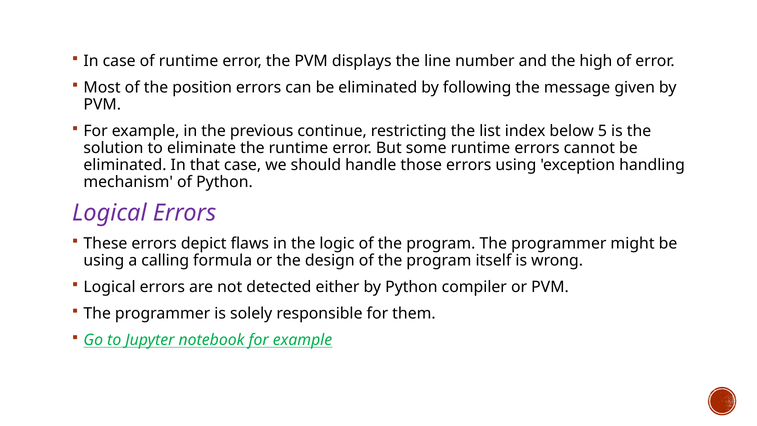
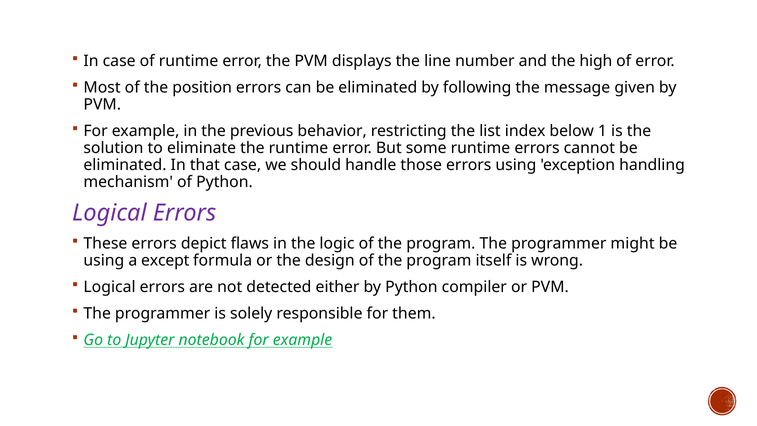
continue: continue -> behavior
5: 5 -> 1
calling: calling -> except
